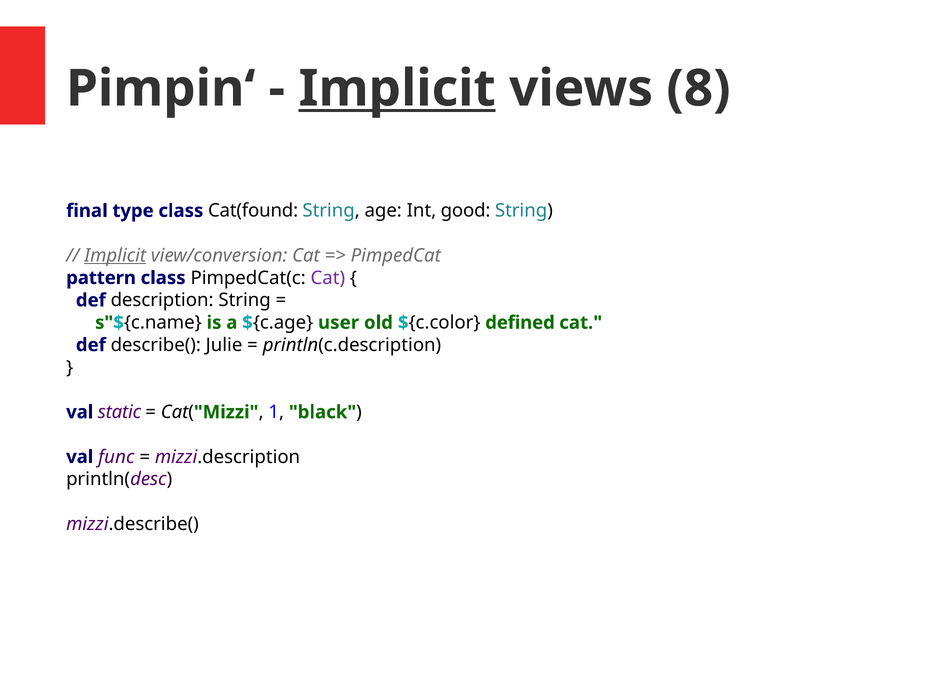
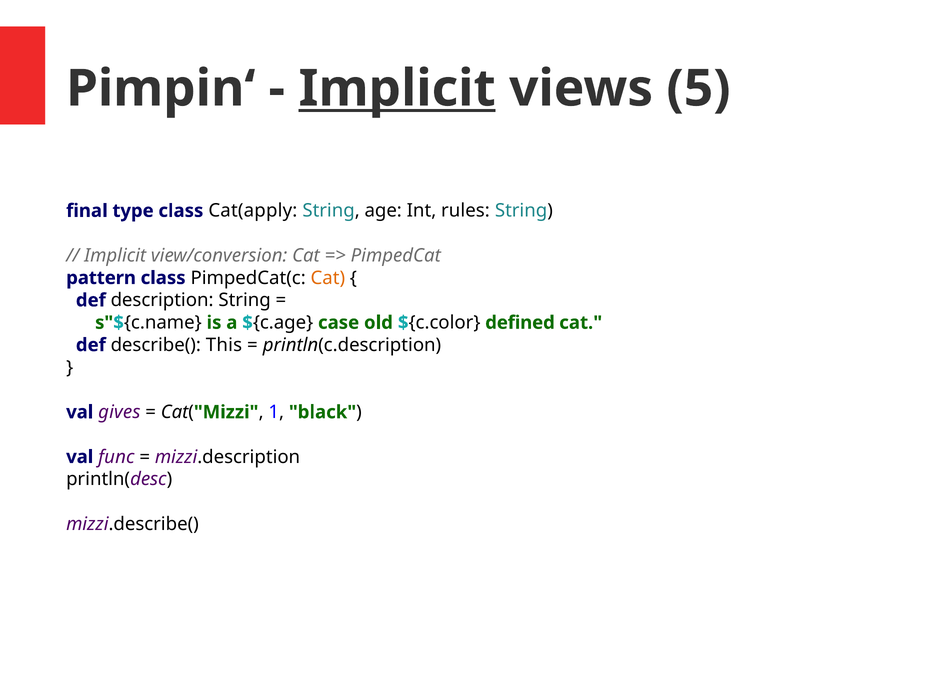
8: 8 -> 5
Cat(found: Cat(found -> Cat(apply
good: good -> rules
Implicit at (115, 256) underline: present -> none
Cat at (328, 278) colour: purple -> orange
user: user -> case
Julie: Julie -> This
static: static -> gives
